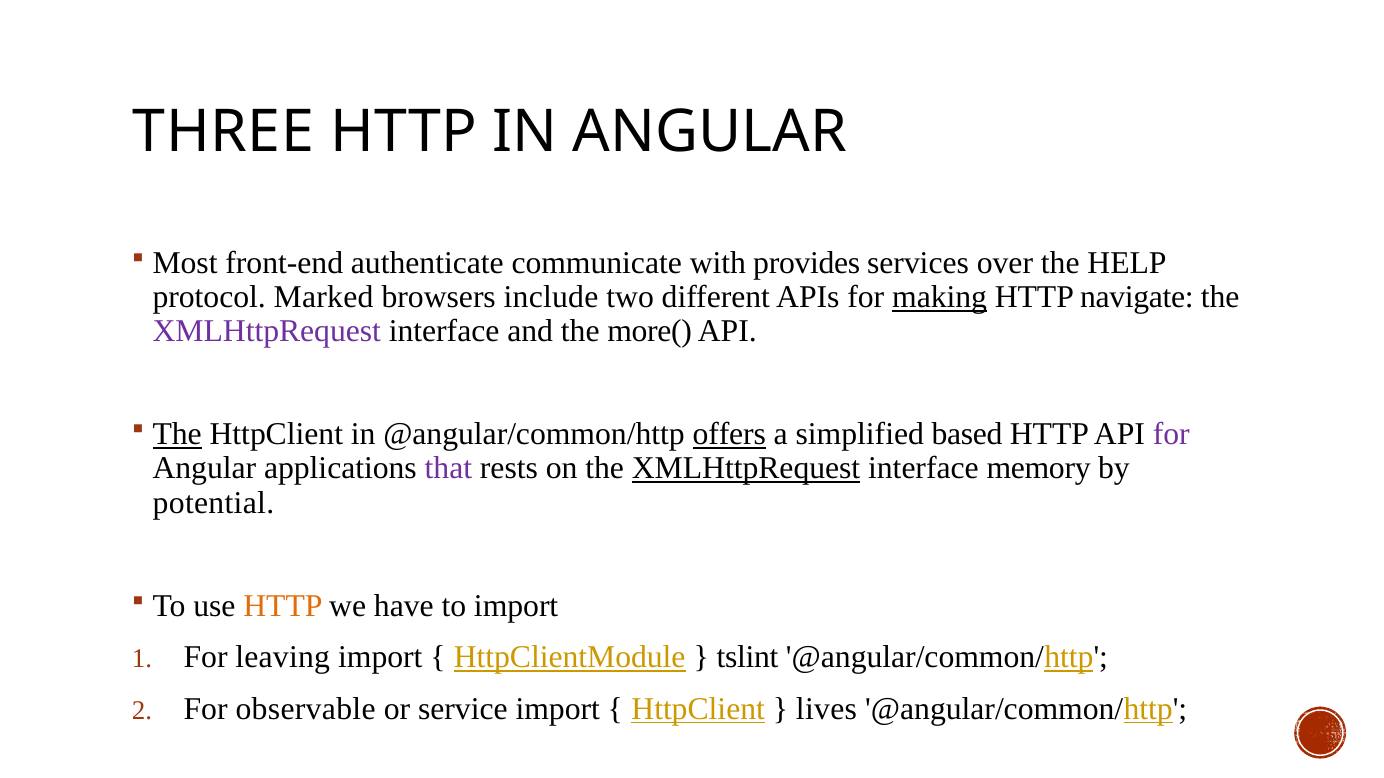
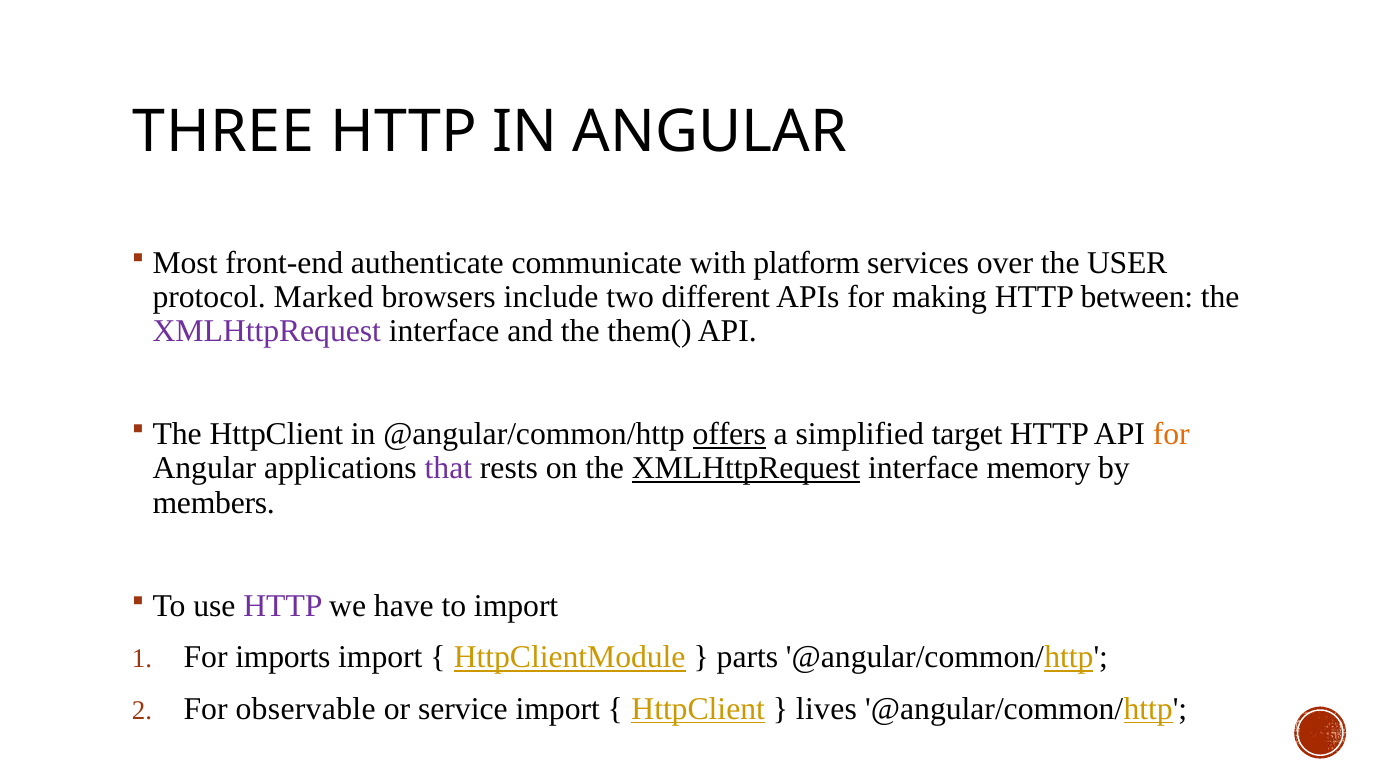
provides: provides -> platform
HELP: HELP -> USER
making underline: present -> none
navigate: navigate -> between
more(: more( -> them(
The at (177, 434) underline: present -> none
based: based -> target
for at (1171, 434) colour: purple -> orange
potential: potential -> members
HTTP at (283, 606) colour: orange -> purple
leaving: leaving -> imports
tslint: tslint -> parts
